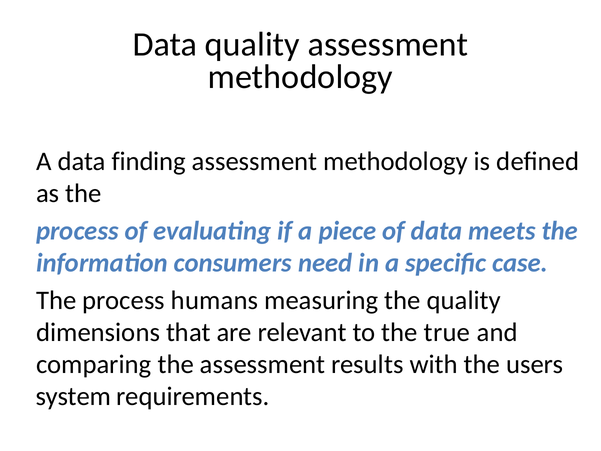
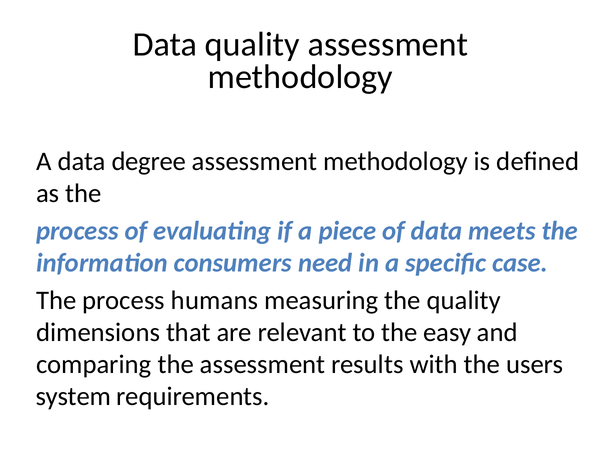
finding: finding -> degree
true: true -> easy
